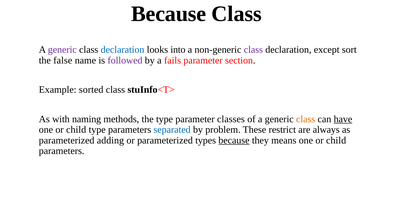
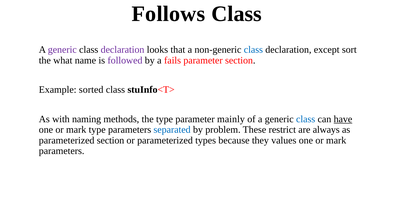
Because at (169, 14): Because -> Follows
declaration at (123, 50) colour: blue -> purple
into: into -> that
class at (253, 50) colour: purple -> blue
false: false -> what
classes: classes -> mainly
class at (306, 119) colour: orange -> blue
child at (76, 130): child -> mark
parameterized adding: adding -> section
because at (234, 140) underline: present -> none
means: means -> values
child at (336, 140): child -> mark
